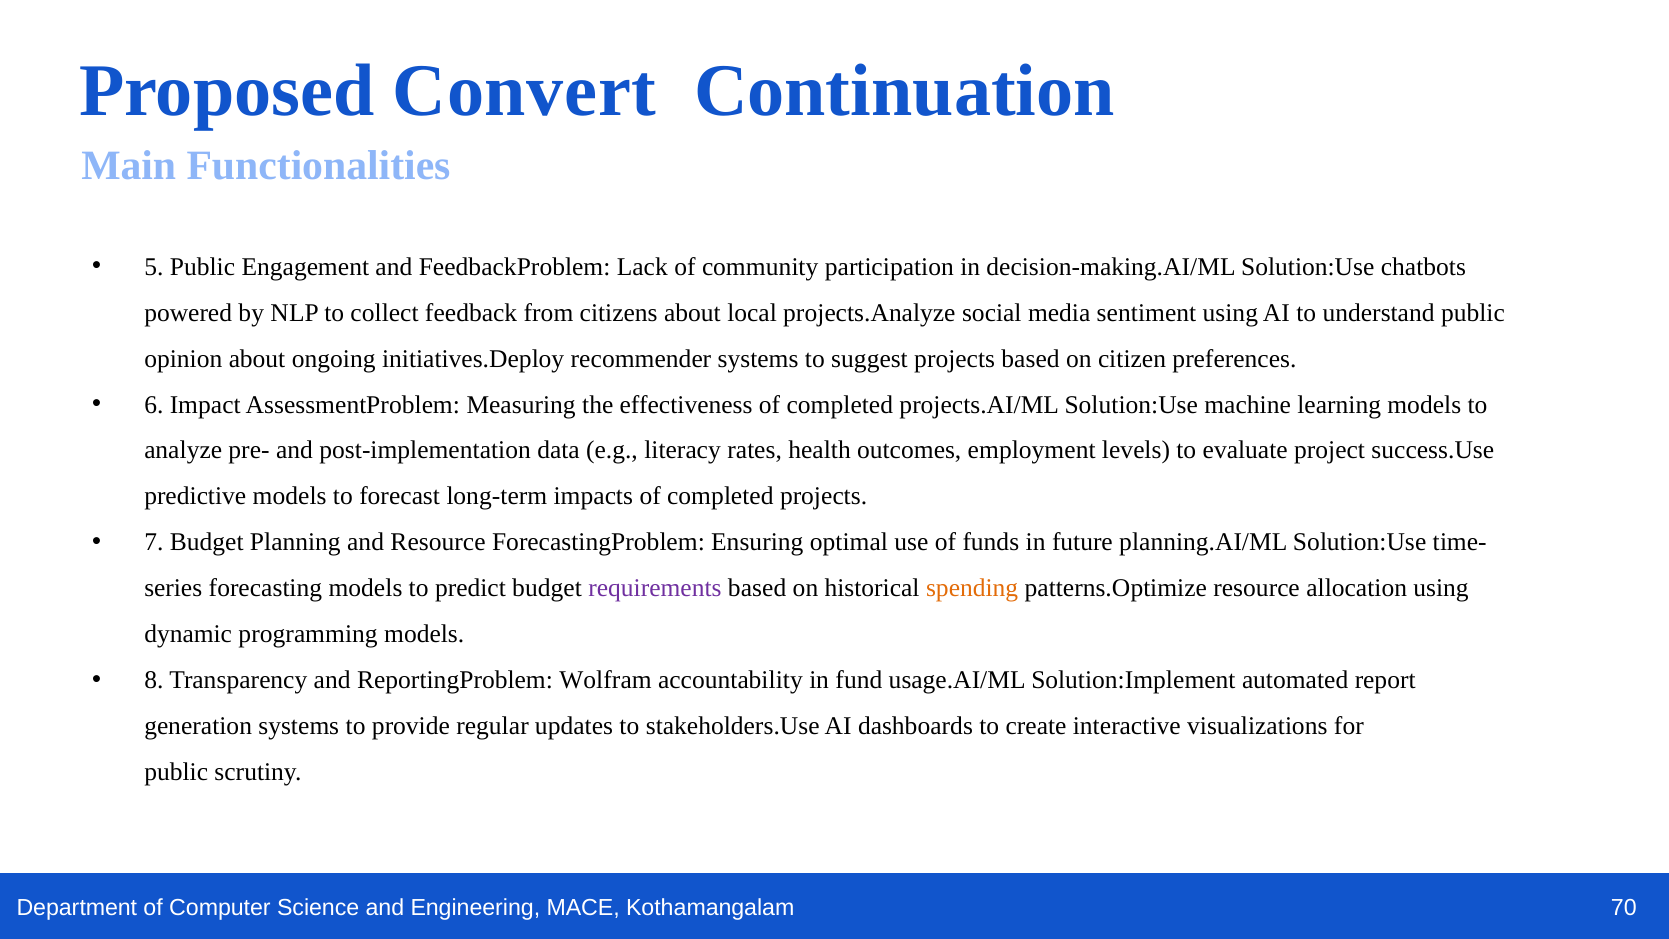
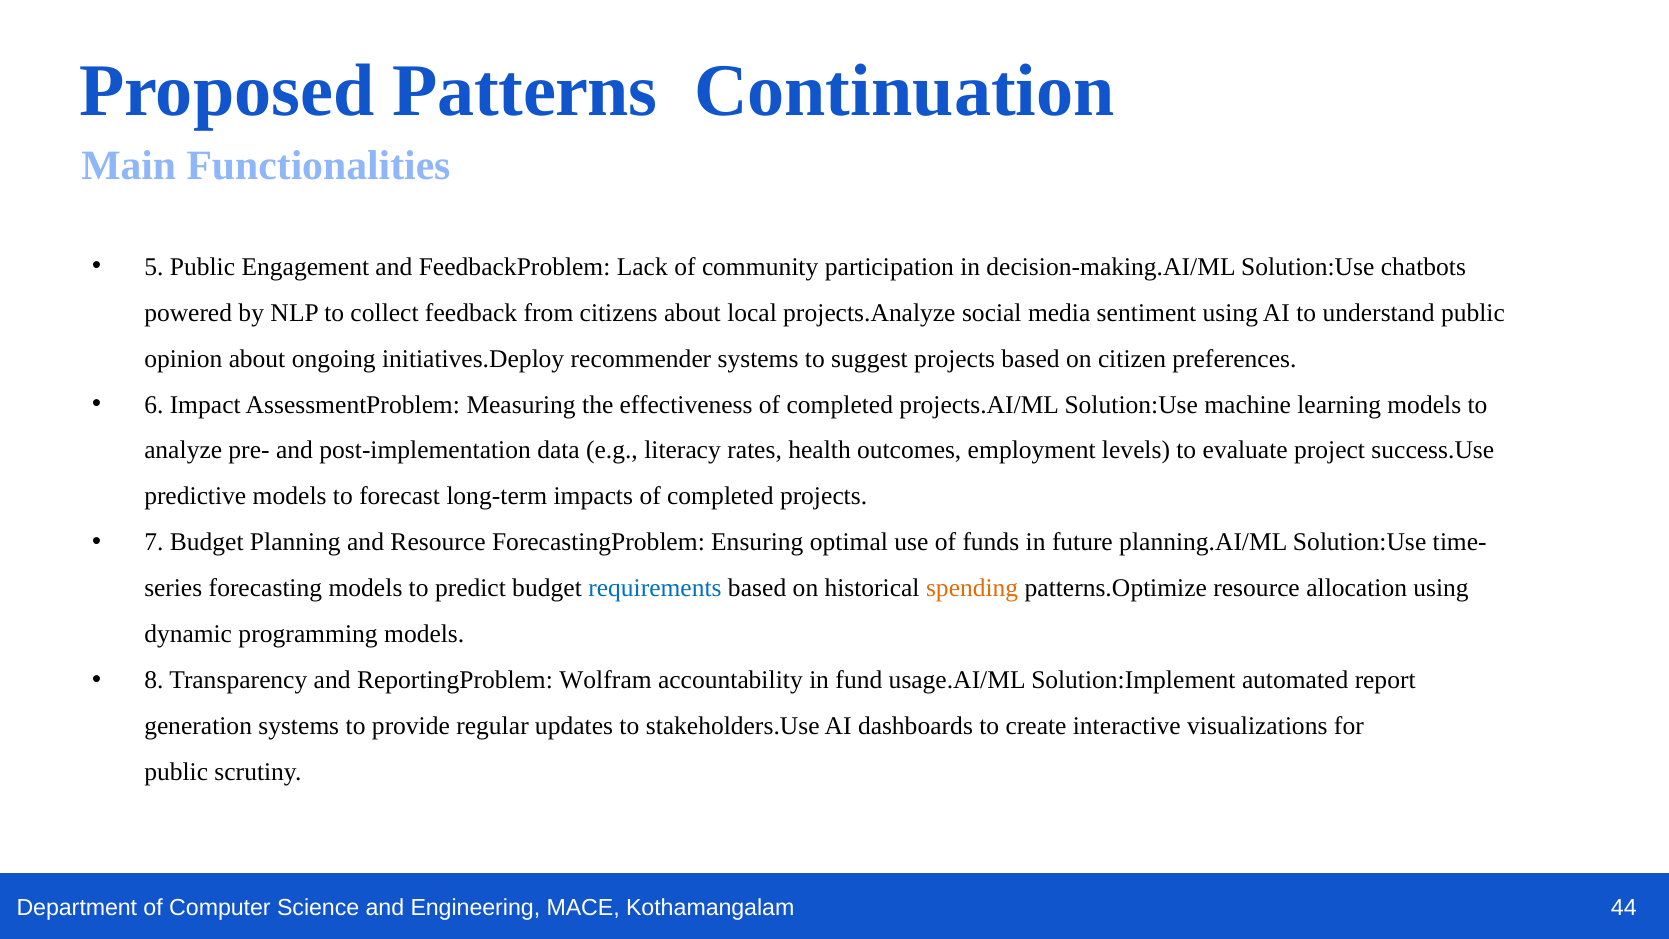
Convert: Convert -> Patterns
requirements colour: purple -> blue
70: 70 -> 44
